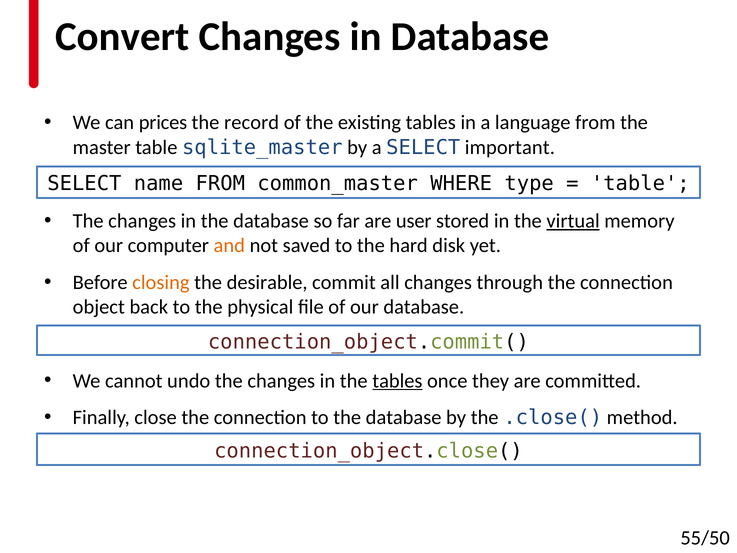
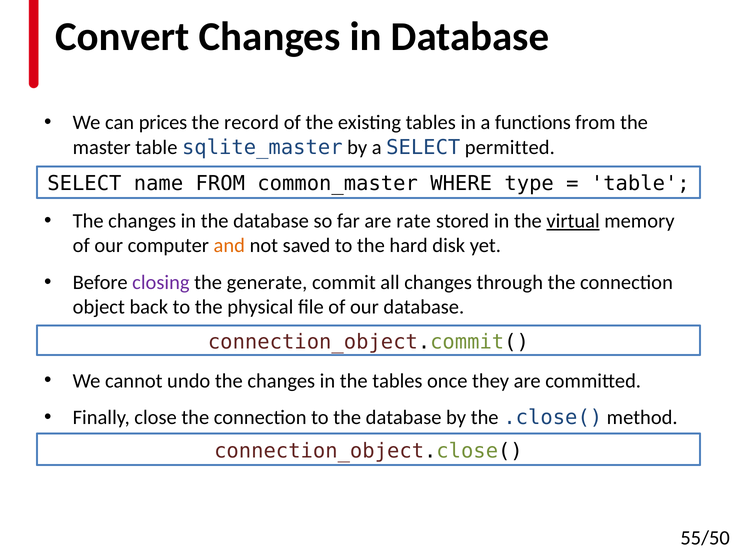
language: language -> functions
important: important -> permitted
user: user -> rate
closing colour: orange -> purple
desirable: desirable -> generate
tables at (397, 381) underline: present -> none
